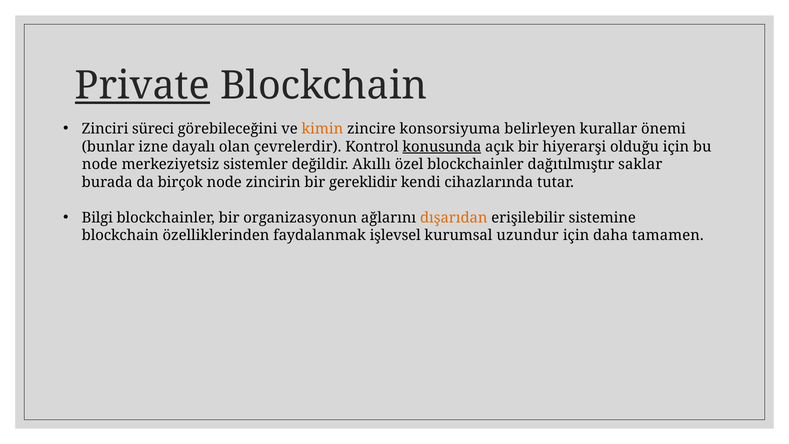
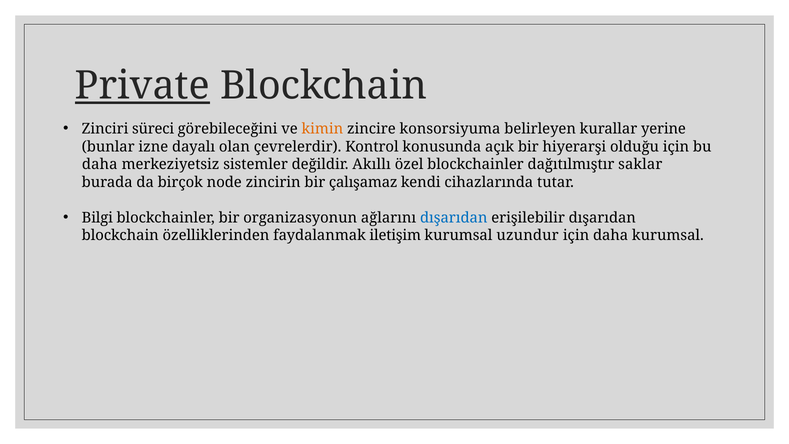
önemi: önemi -> yerine
konusunda underline: present -> none
node at (100, 164): node -> daha
gereklidir: gereklidir -> çalışamaz
dışarıdan at (454, 218) colour: orange -> blue
erişilebilir sistemine: sistemine -> dışarıdan
işlevsel: işlevsel -> iletişim
daha tamamen: tamamen -> kurumsal
